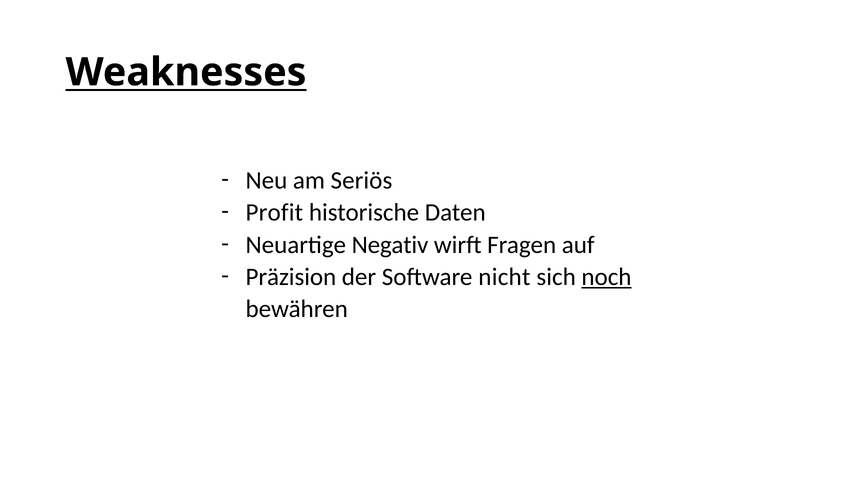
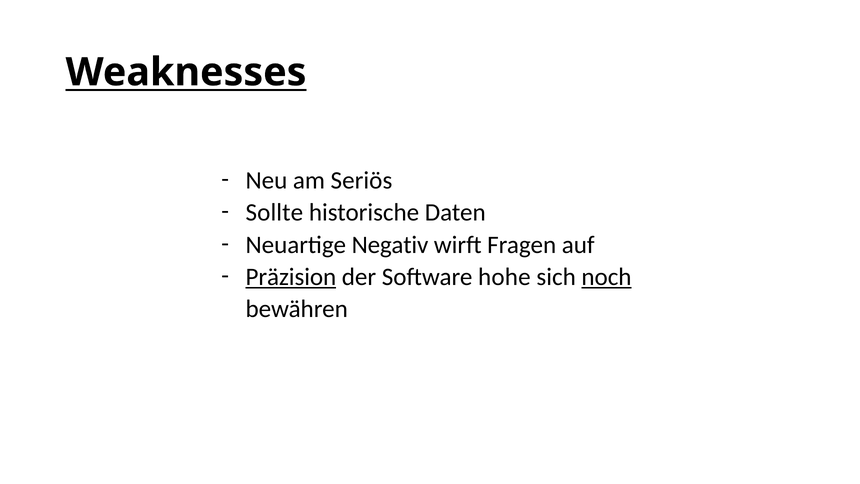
Profit: Profit -> Sollte
Präzision underline: none -> present
nicht: nicht -> hohe
